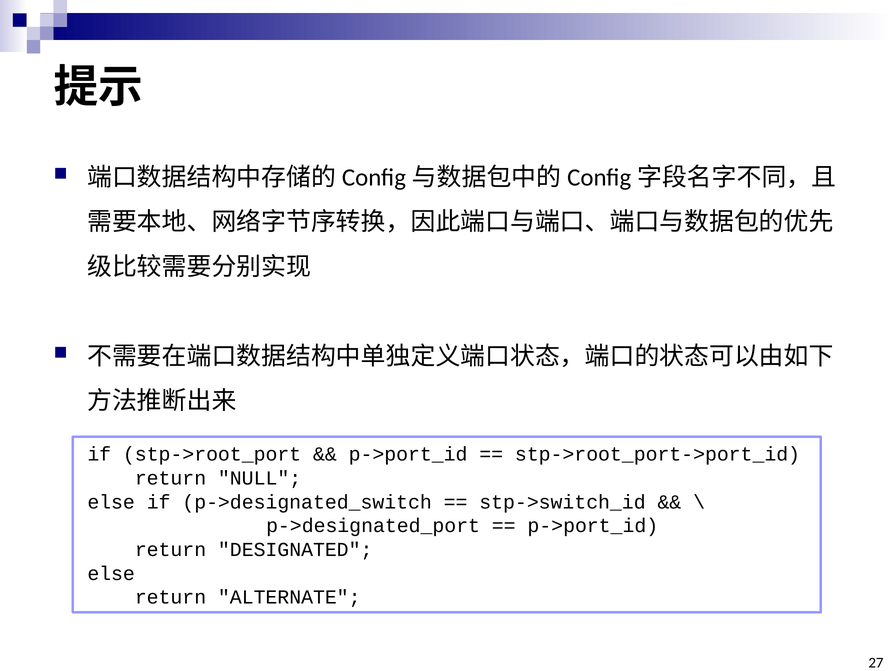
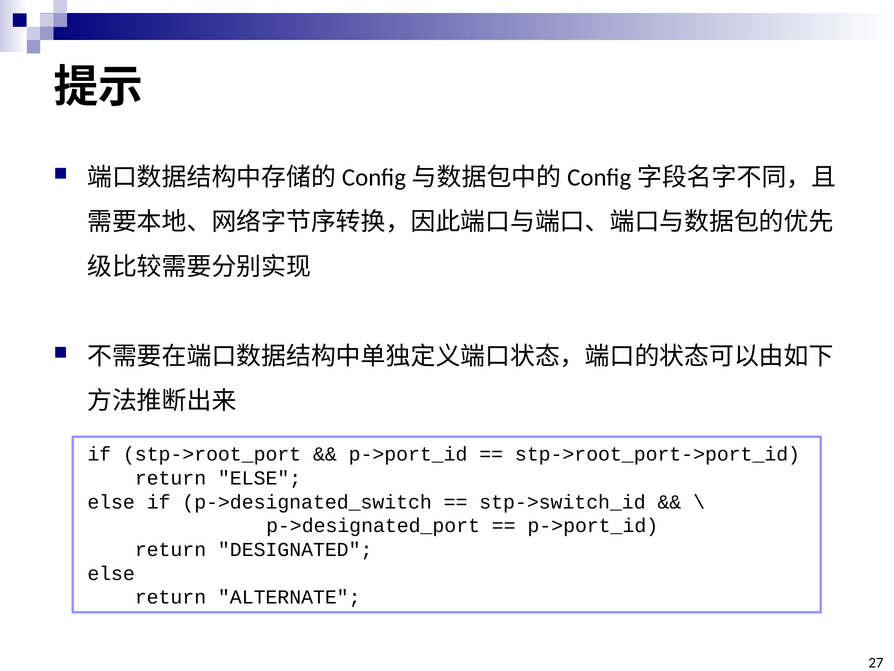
return NULL: NULL -> ELSE
